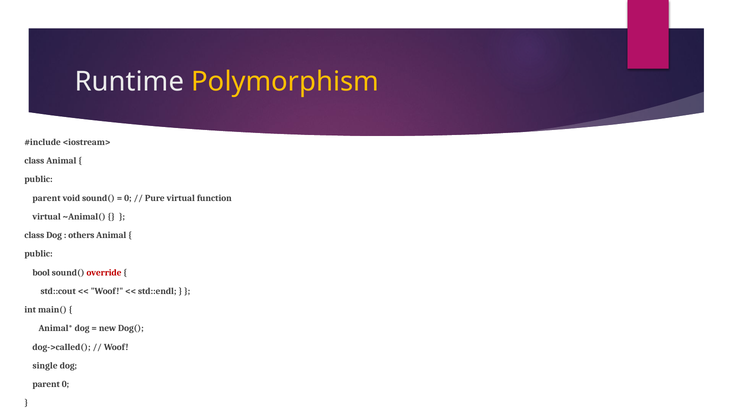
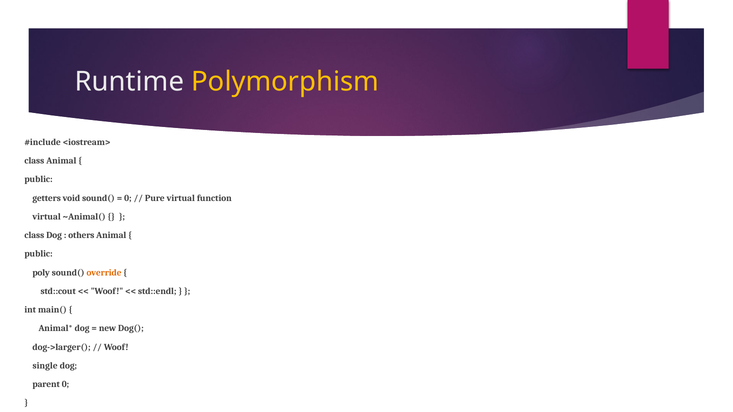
parent at (47, 198): parent -> getters
bool: bool -> poly
override colour: red -> orange
dog->called(: dog->called( -> dog->larger(
